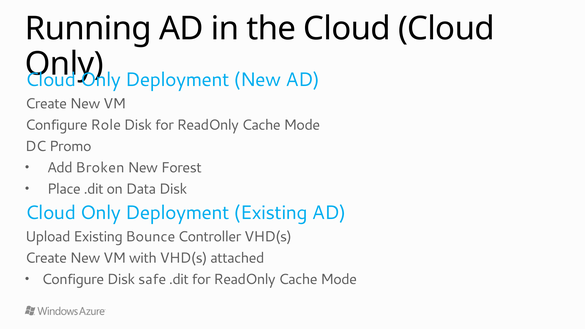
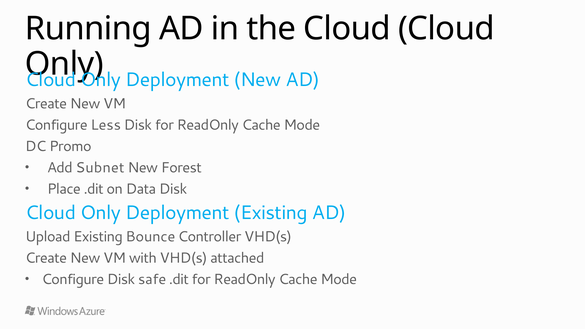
Role: Role -> Less
Broken: Broken -> Subnet
